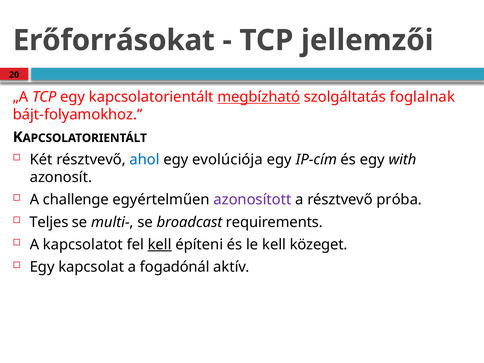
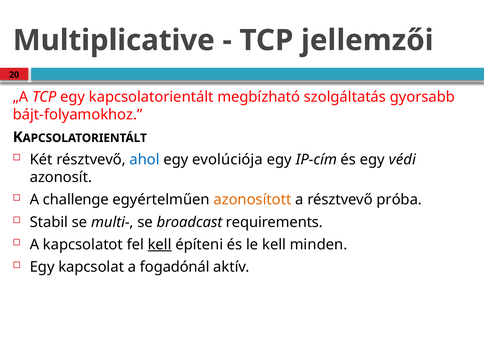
Erőforrásokat: Erőforrásokat -> Multiplicative
megbízható underline: present -> none
foglalnak: foglalnak -> gyorsabb
with: with -> védi
azonosított colour: purple -> orange
Teljes: Teljes -> Stabil
közeget: közeget -> minden
